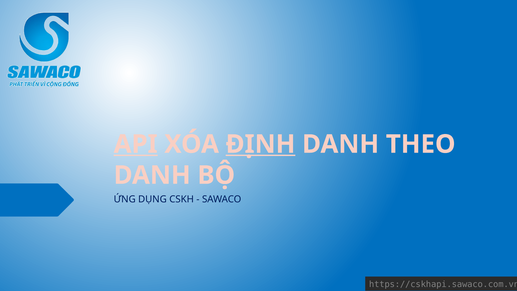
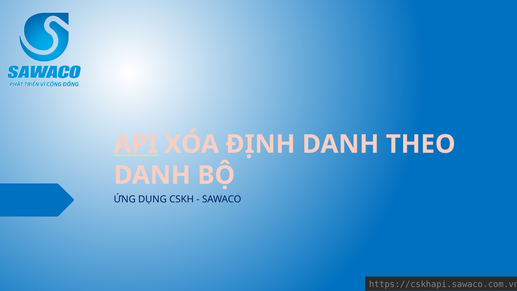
ĐỊNH underline: present -> none
